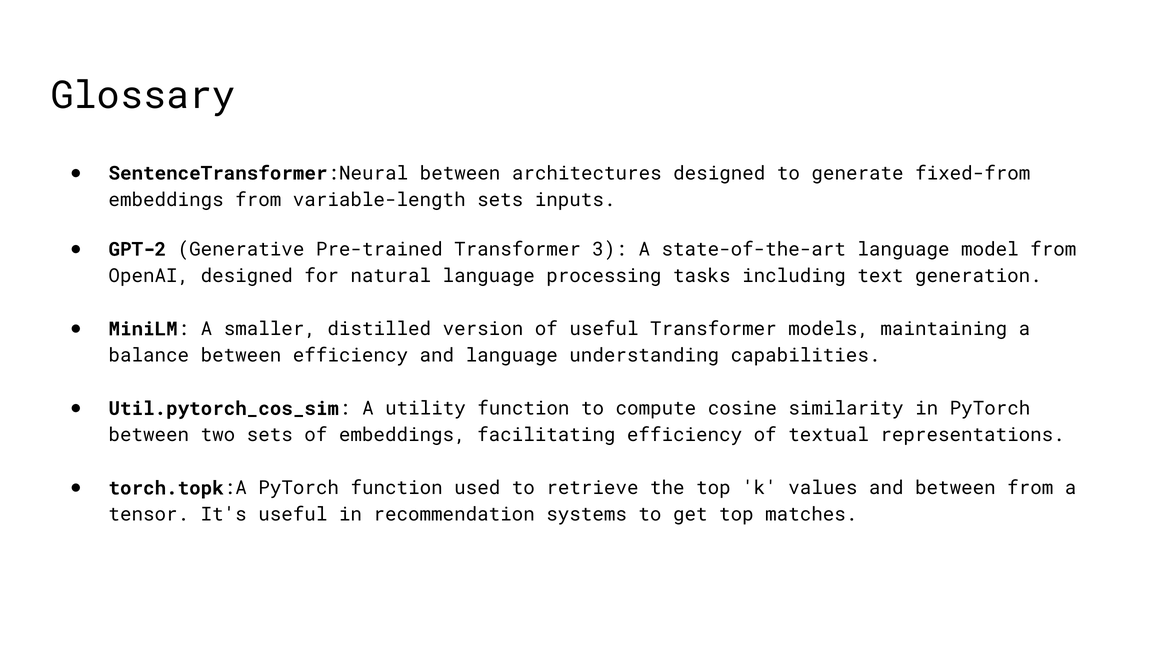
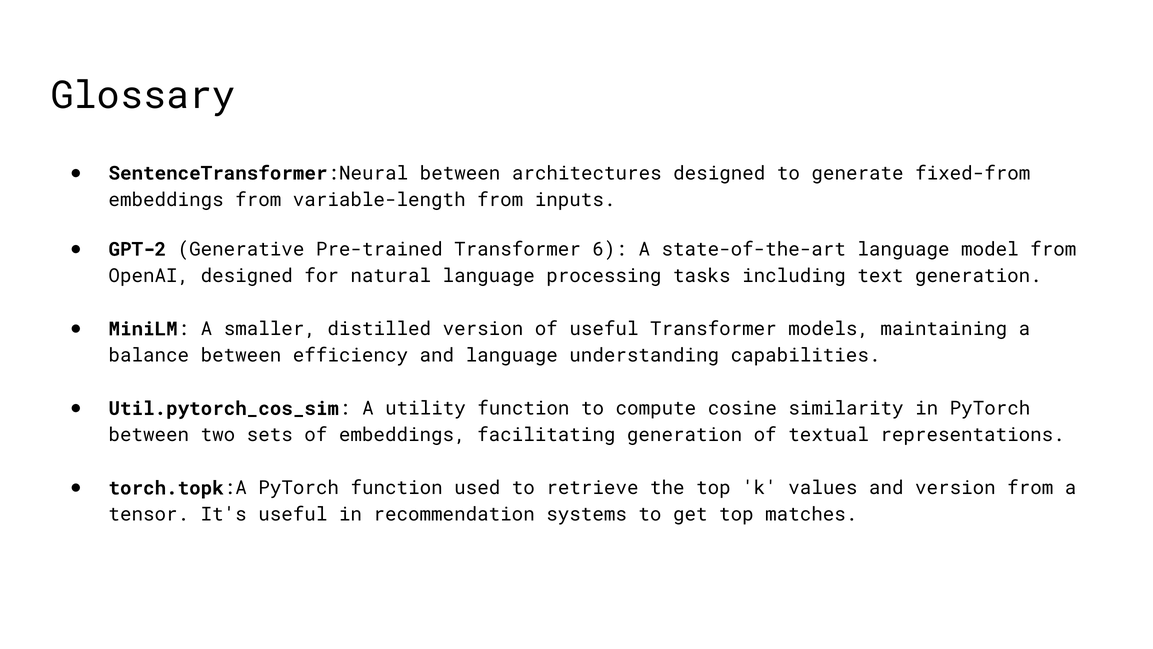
variable-length sets: sets -> from
3: 3 -> 6
facilitating efficiency: efficiency -> generation
and between: between -> version
